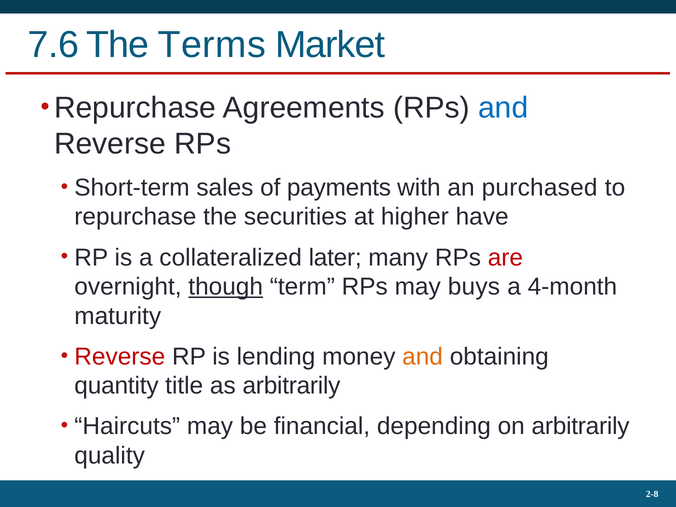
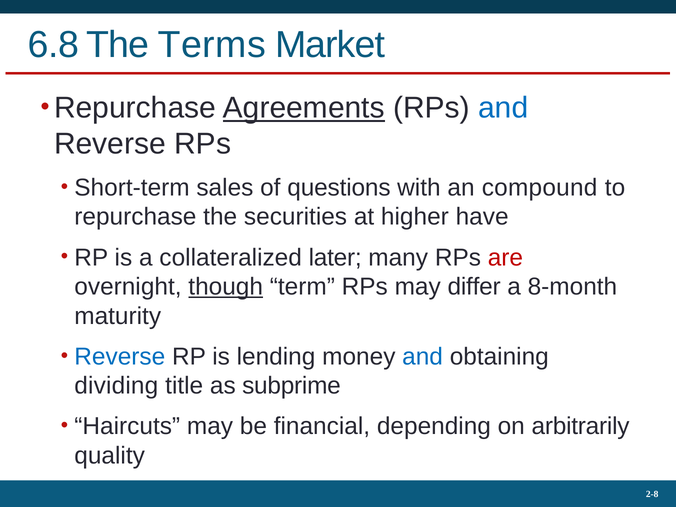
7.6: 7.6 -> 6.8
Agreements underline: none -> present
payments: payments -> questions
purchased: purchased -> compound
buys: buys -> differ
4-month: 4-month -> 8-month
Reverse at (120, 357) colour: red -> blue
and at (423, 357) colour: orange -> blue
quantity: quantity -> dividing
as arbitrarily: arbitrarily -> subprime
